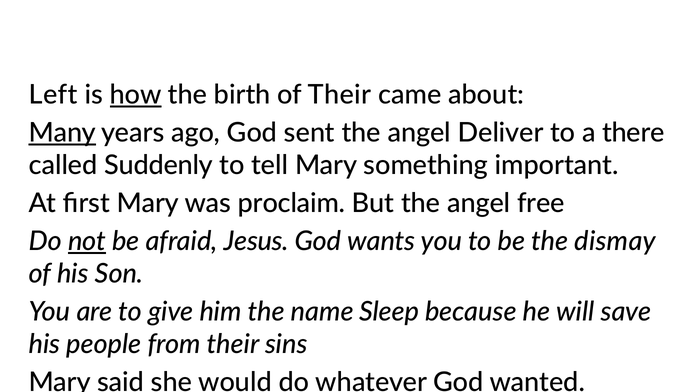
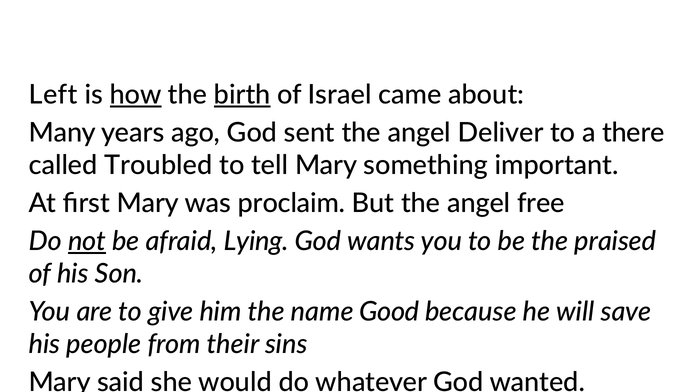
birth underline: none -> present
of Their: Their -> Israel
Many underline: present -> none
Suddenly: Suddenly -> Troubled
afraid Jesus: Jesus -> Lying
dismay: dismay -> praised
Sleep: Sleep -> Good
